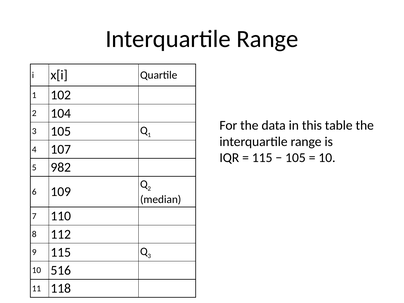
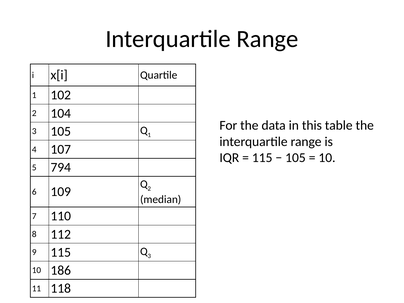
982: 982 -> 794
516: 516 -> 186
